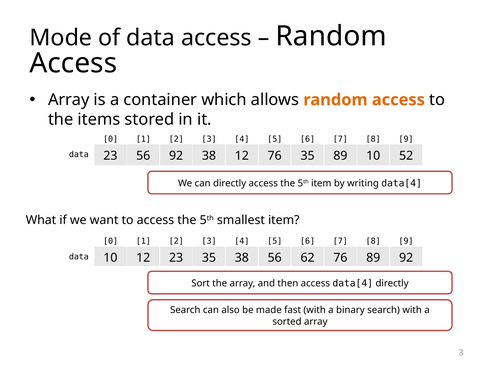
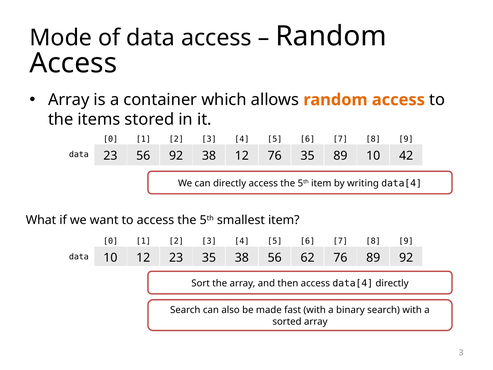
52: 52 -> 42
